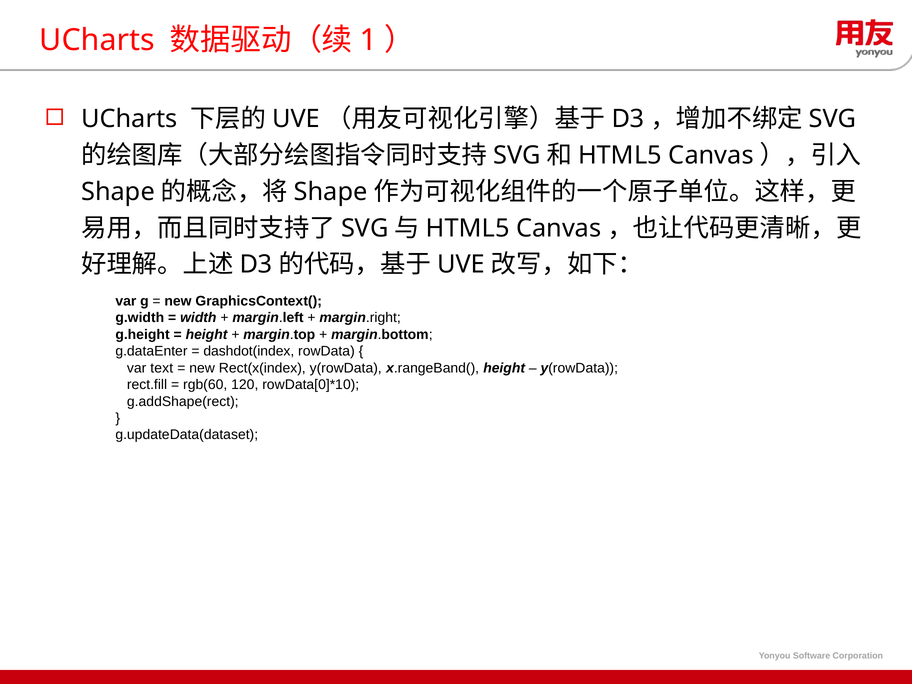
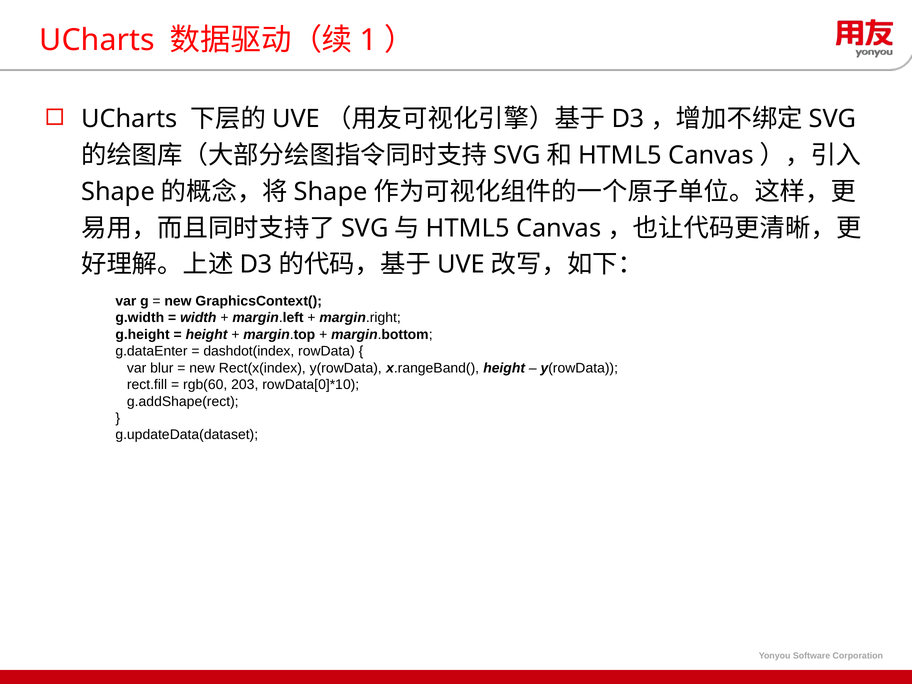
text: text -> blur
120: 120 -> 203
